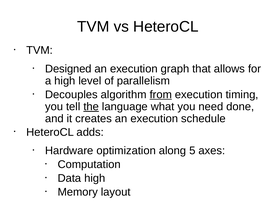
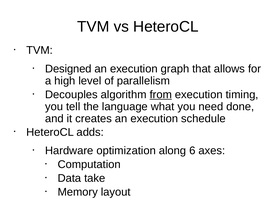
the underline: present -> none
5: 5 -> 6
Data high: high -> take
